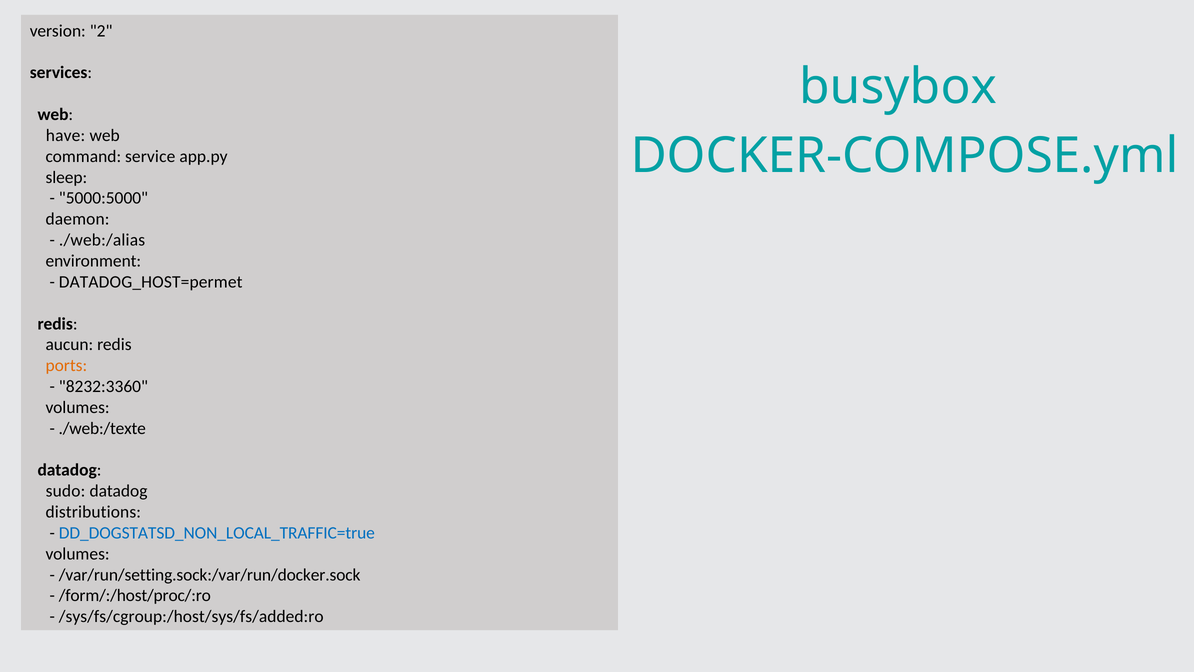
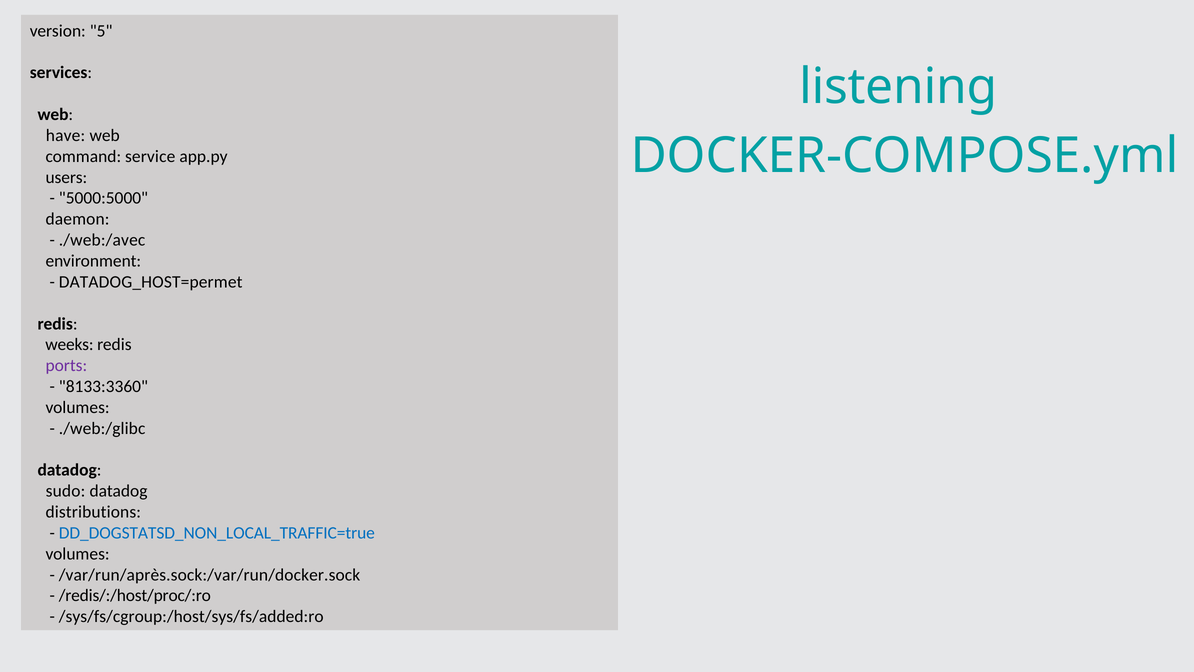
2: 2 -> 5
busybox: busybox -> listening
sleep: sleep -> users
./web:/alias: ./web:/alias -> ./web:/avec
aucun: aucun -> weeks
ports colour: orange -> purple
8232:3360: 8232:3360 -> 8133:3360
./web:/texte: ./web:/texte -> ./web:/glibc
/var/run/setting.sock:/var/run/docker.sock: /var/run/setting.sock:/var/run/docker.sock -> /var/run/après.sock:/var/run/docker.sock
/form/:/host/proc/:ro: /form/:/host/proc/:ro -> /redis/:/host/proc/:ro
